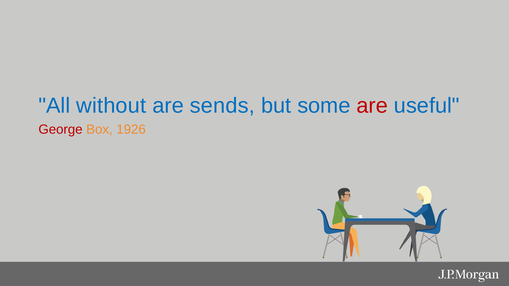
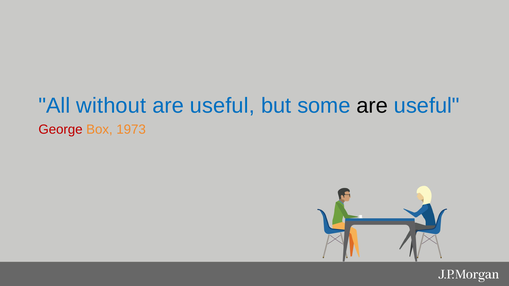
sends at (222, 106): sends -> useful
are at (372, 106) colour: red -> black
1926: 1926 -> 1973
